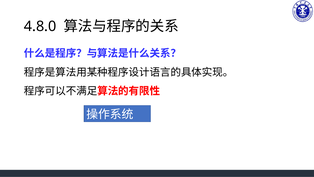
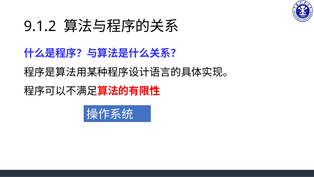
4.8.0: 4.8.0 -> 9.1.2
